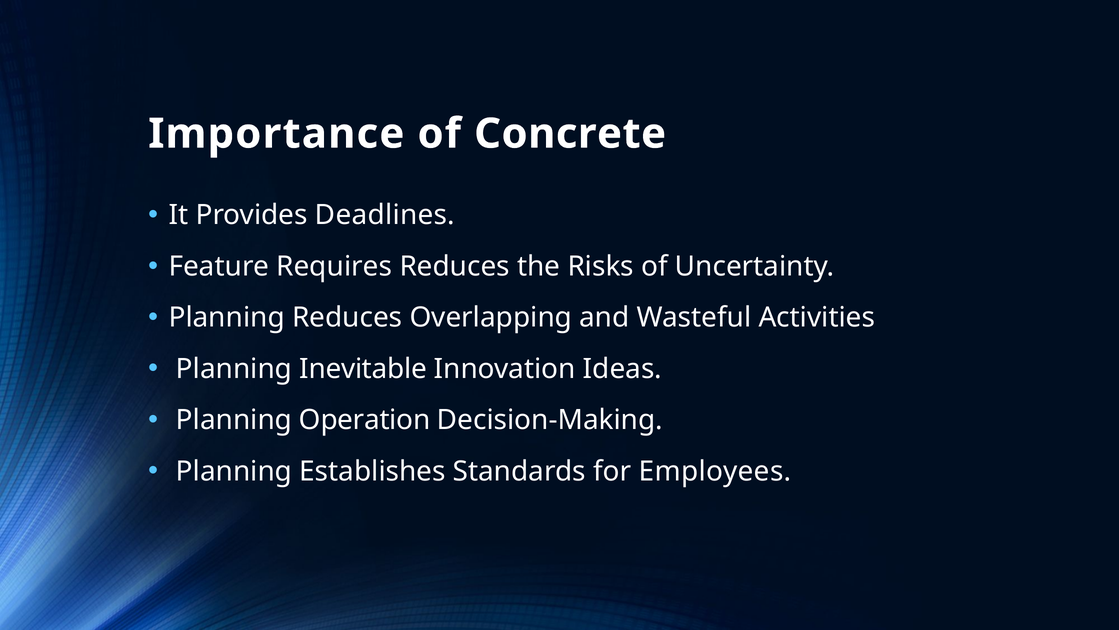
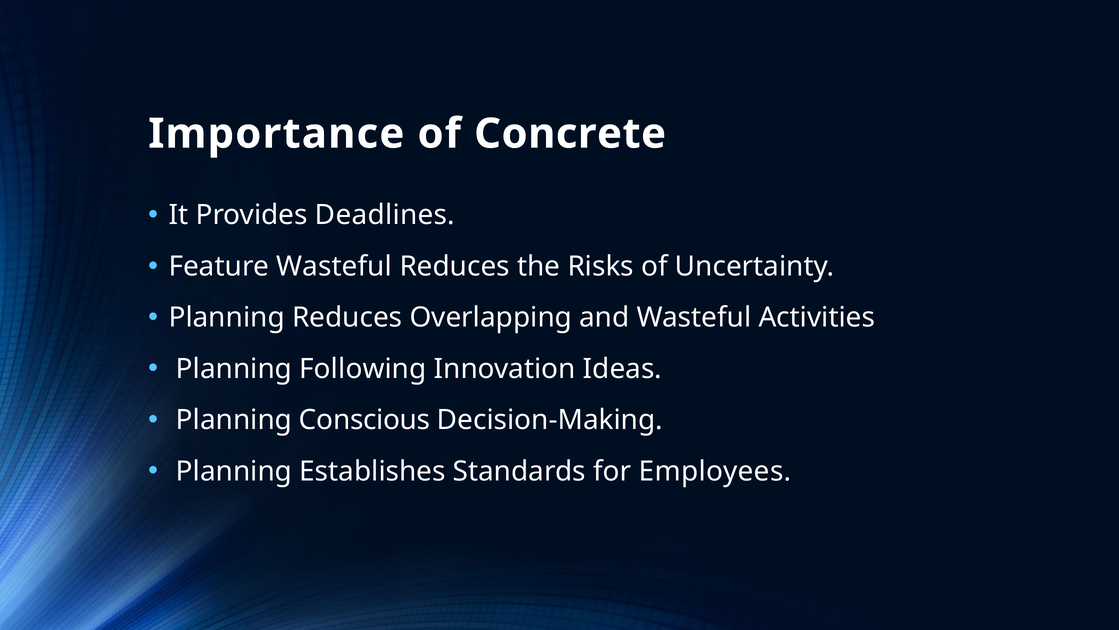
Feature Requires: Requires -> Wasteful
Inevitable: Inevitable -> Following
Operation: Operation -> Conscious
